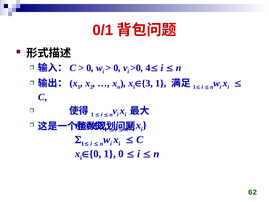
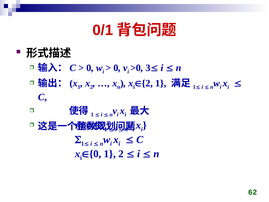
4: 4 -> 3
3 at (147, 83): 3 -> 2
1 0: 0 -> 2
